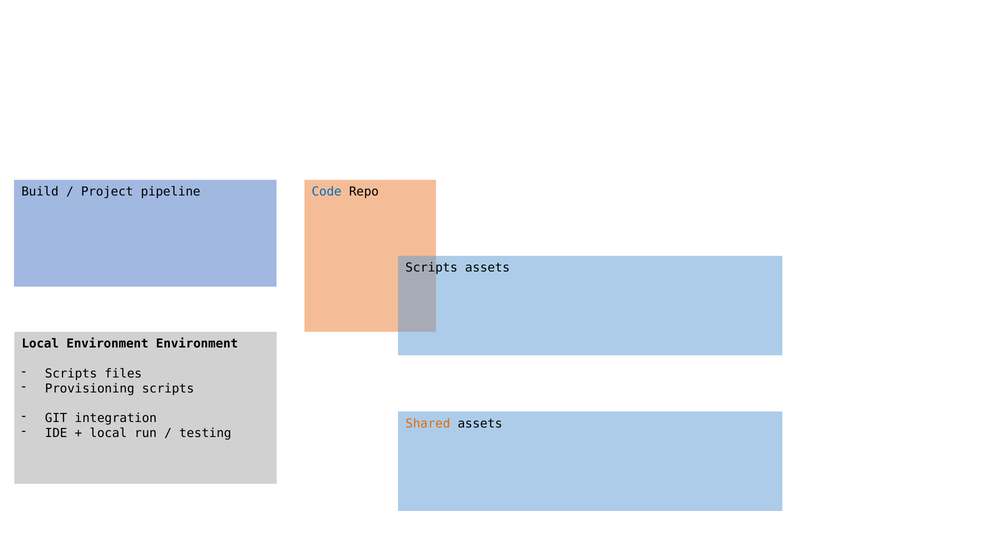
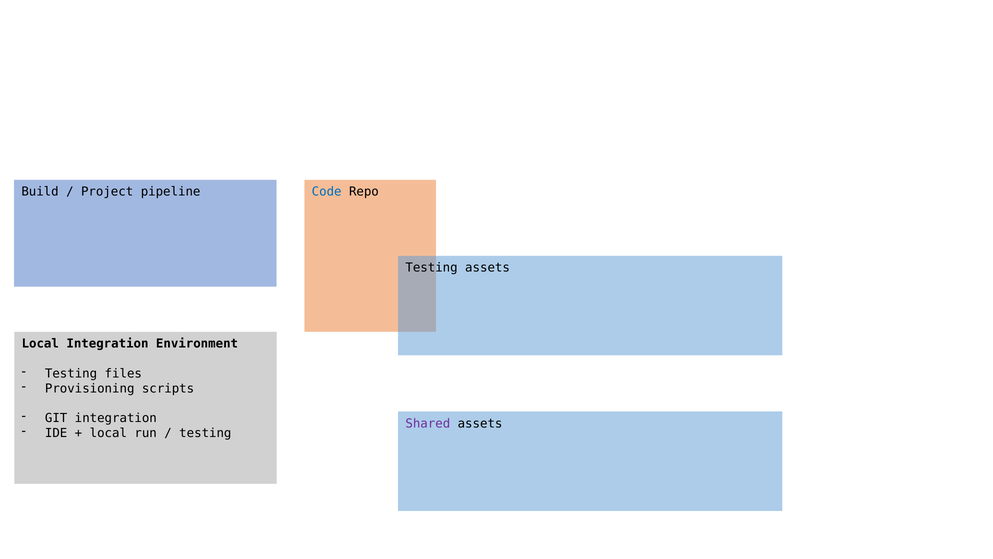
Scripts at (432, 268): Scripts -> Testing
Local Environment: Environment -> Integration
Scripts at (71, 373): Scripts -> Testing
Shared colour: orange -> purple
